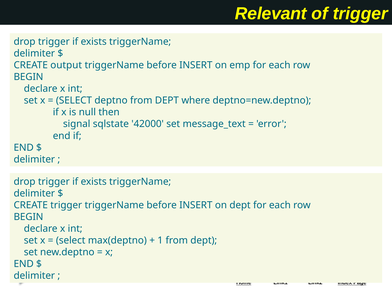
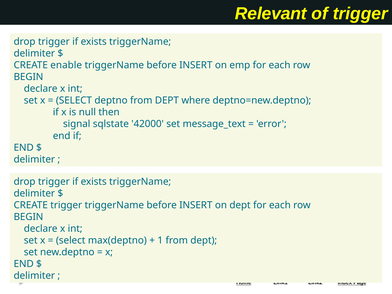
output: output -> enable
